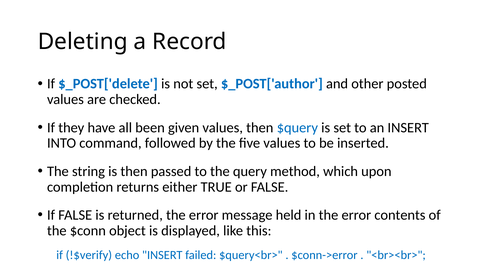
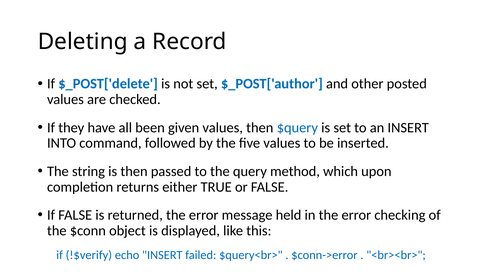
contents: contents -> checking
